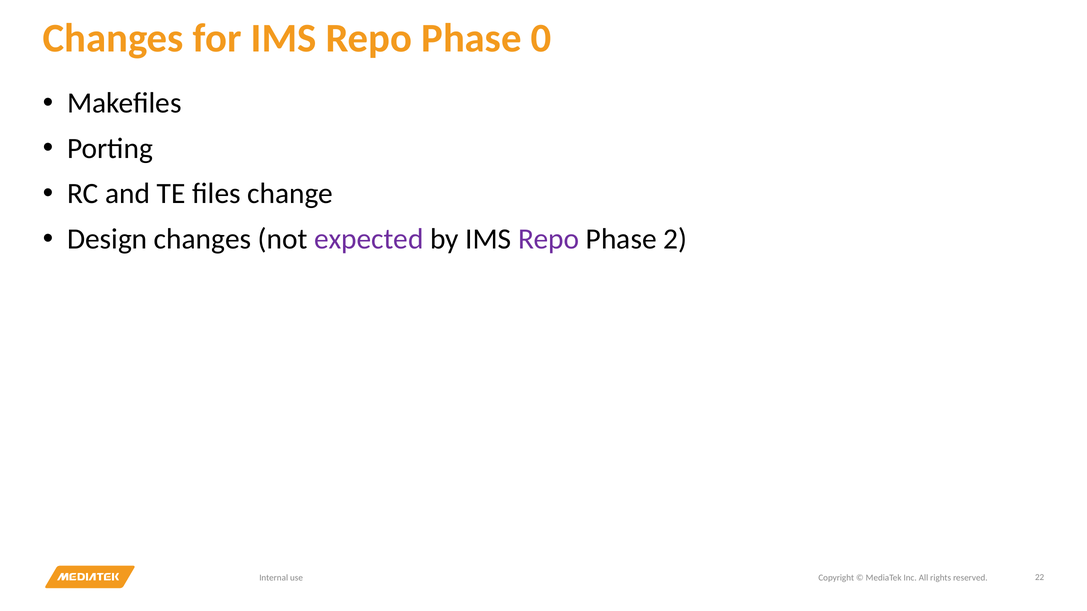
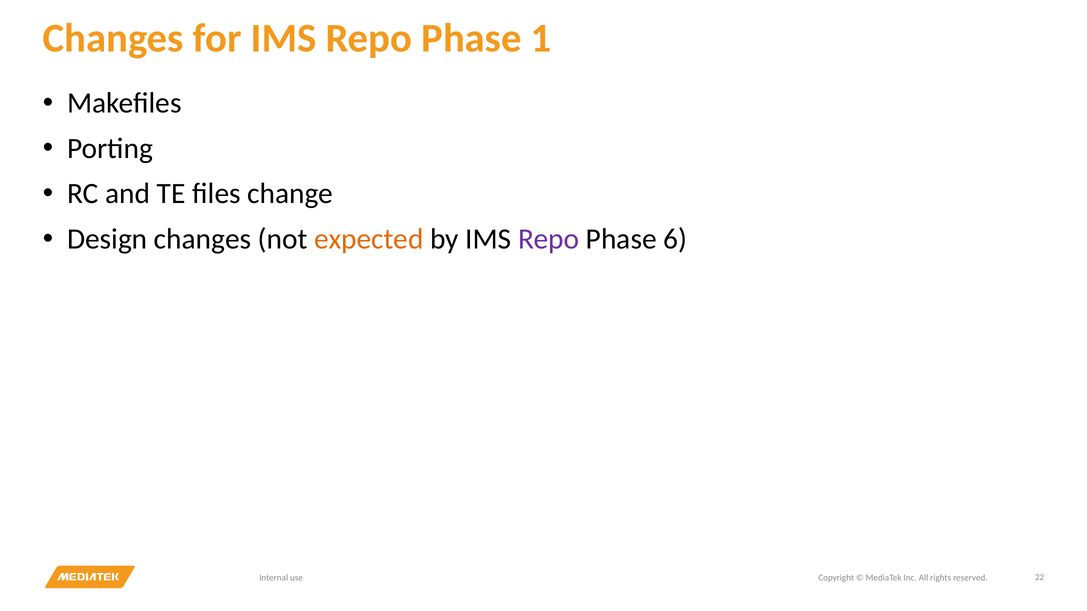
0: 0 -> 1
expected colour: purple -> orange
2: 2 -> 6
